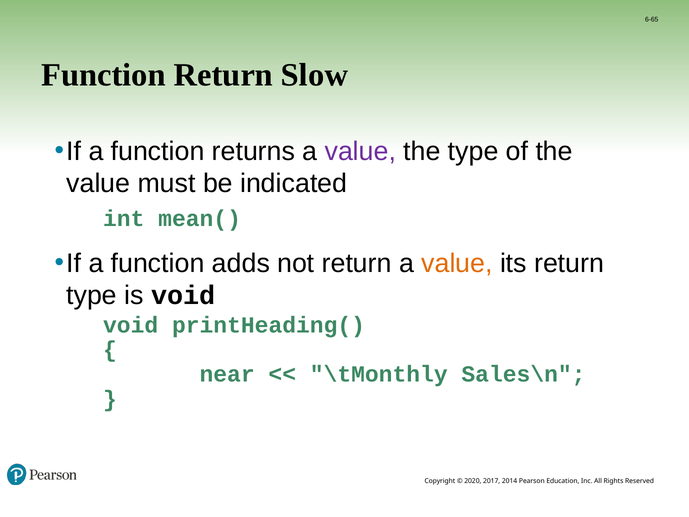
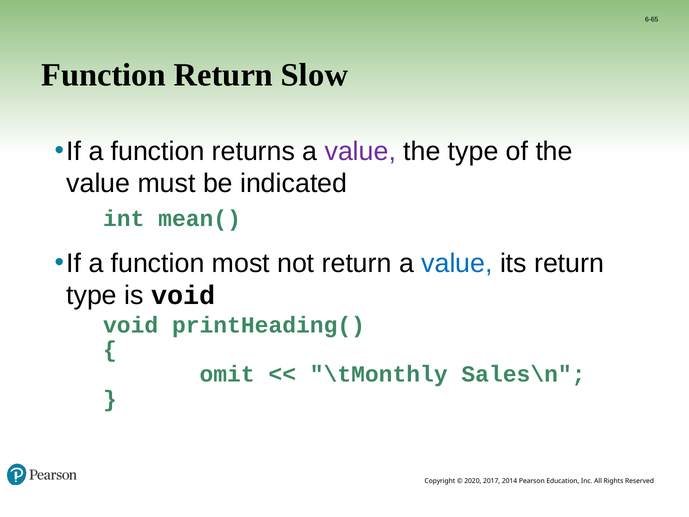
adds: adds -> most
value at (457, 263) colour: orange -> blue
near: near -> omit
